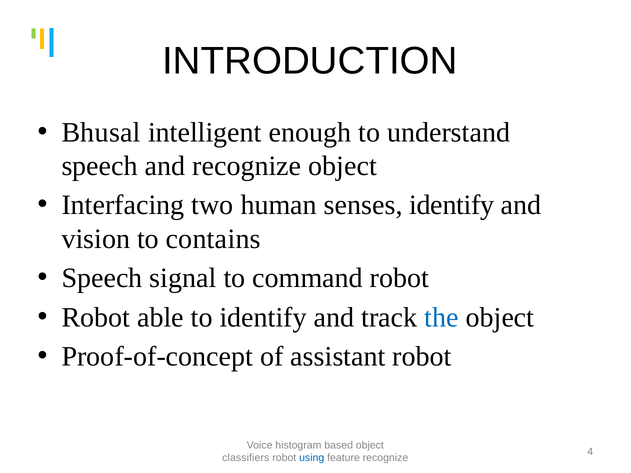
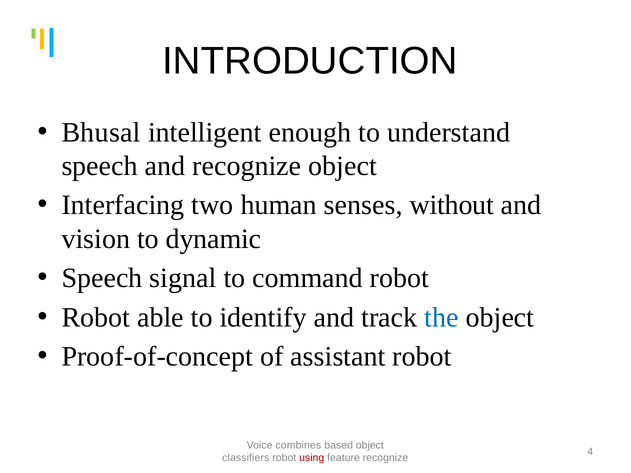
senses identify: identify -> without
contains: contains -> dynamic
histogram: histogram -> combines
using colour: blue -> red
